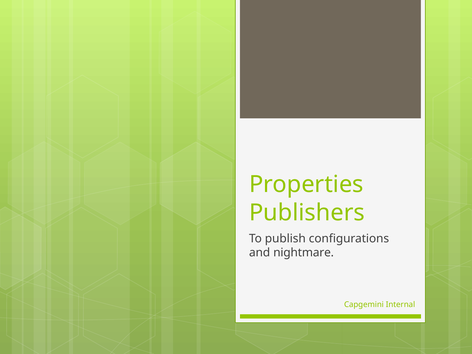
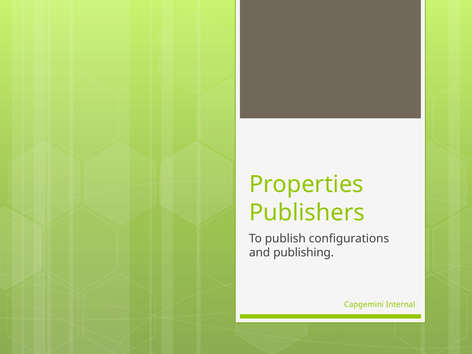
nightmare: nightmare -> publishing
